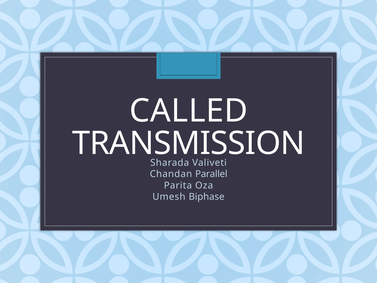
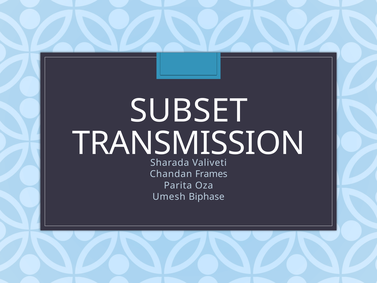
CALLED: CALLED -> SUBSET
Parallel: Parallel -> Frames
